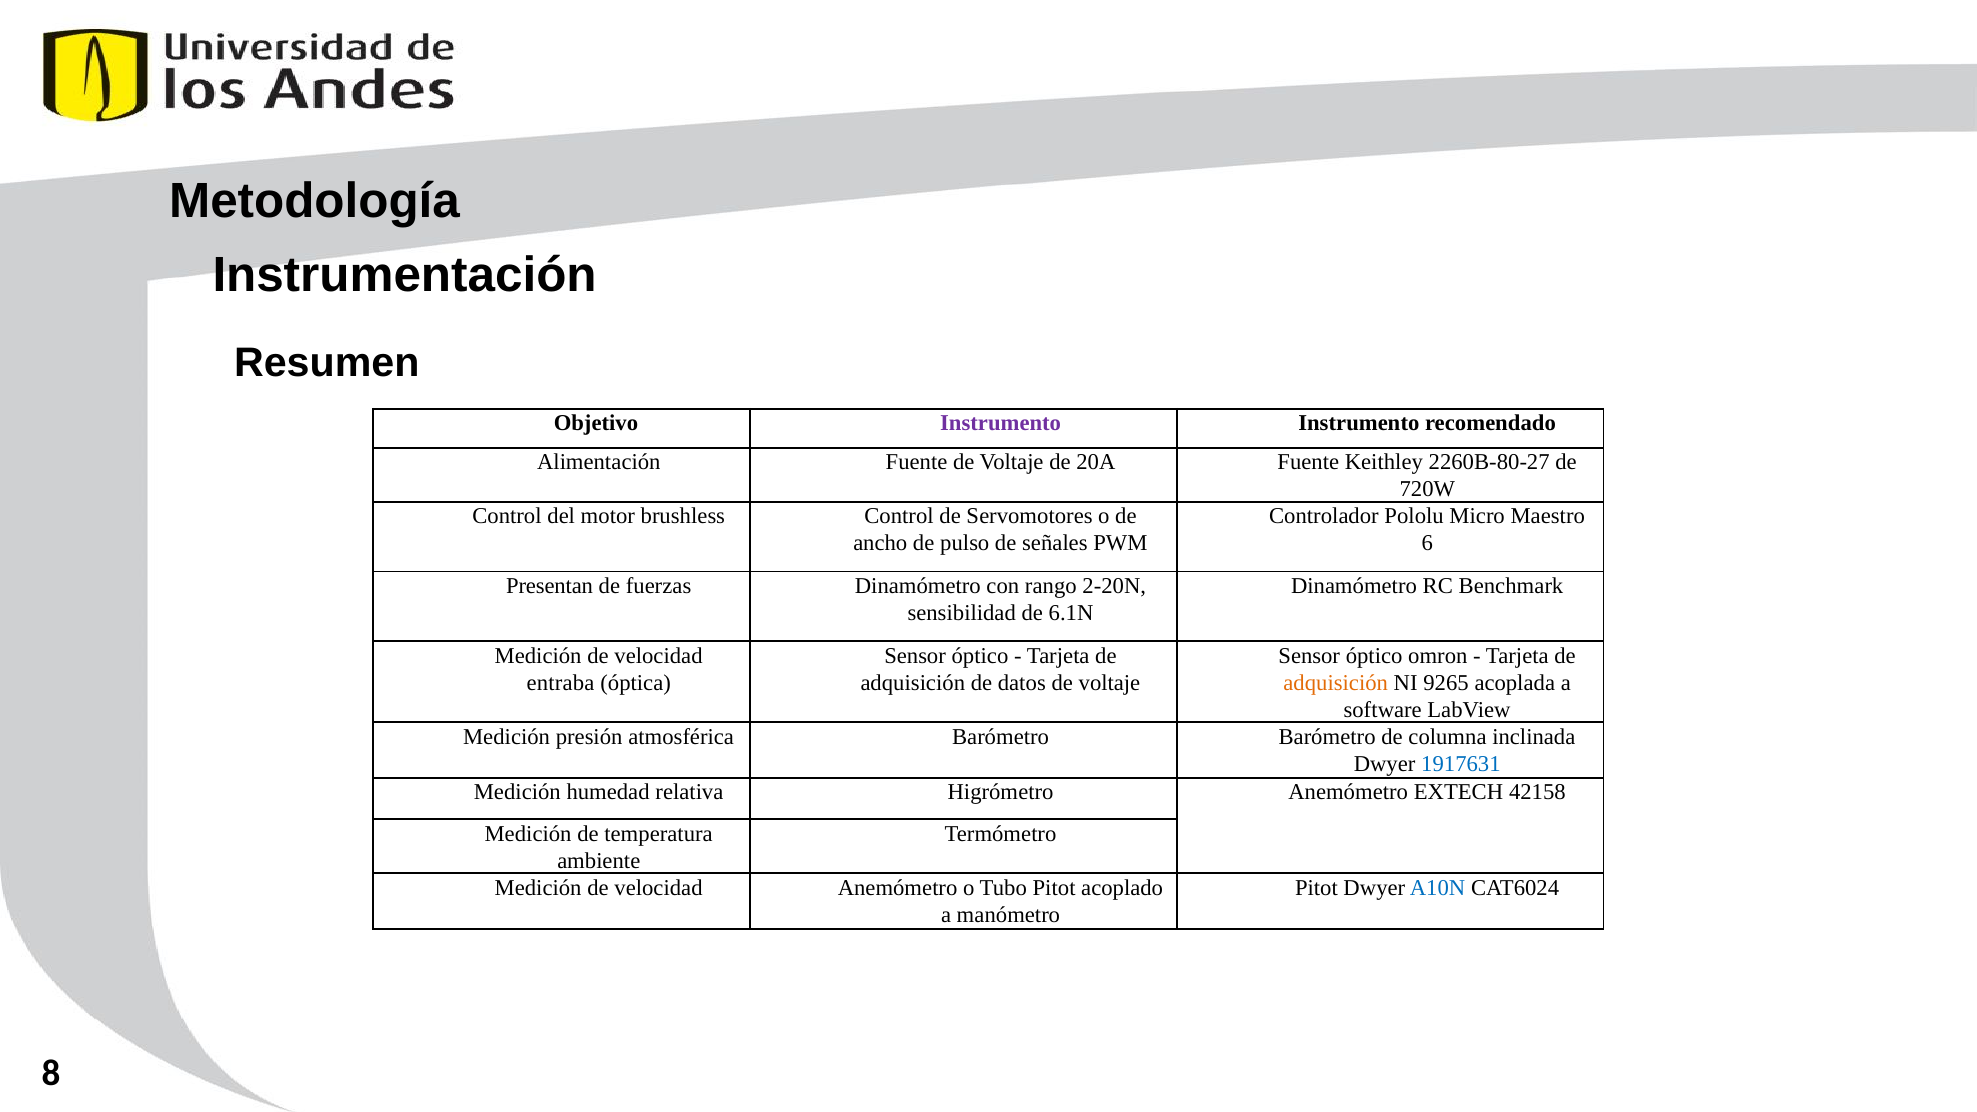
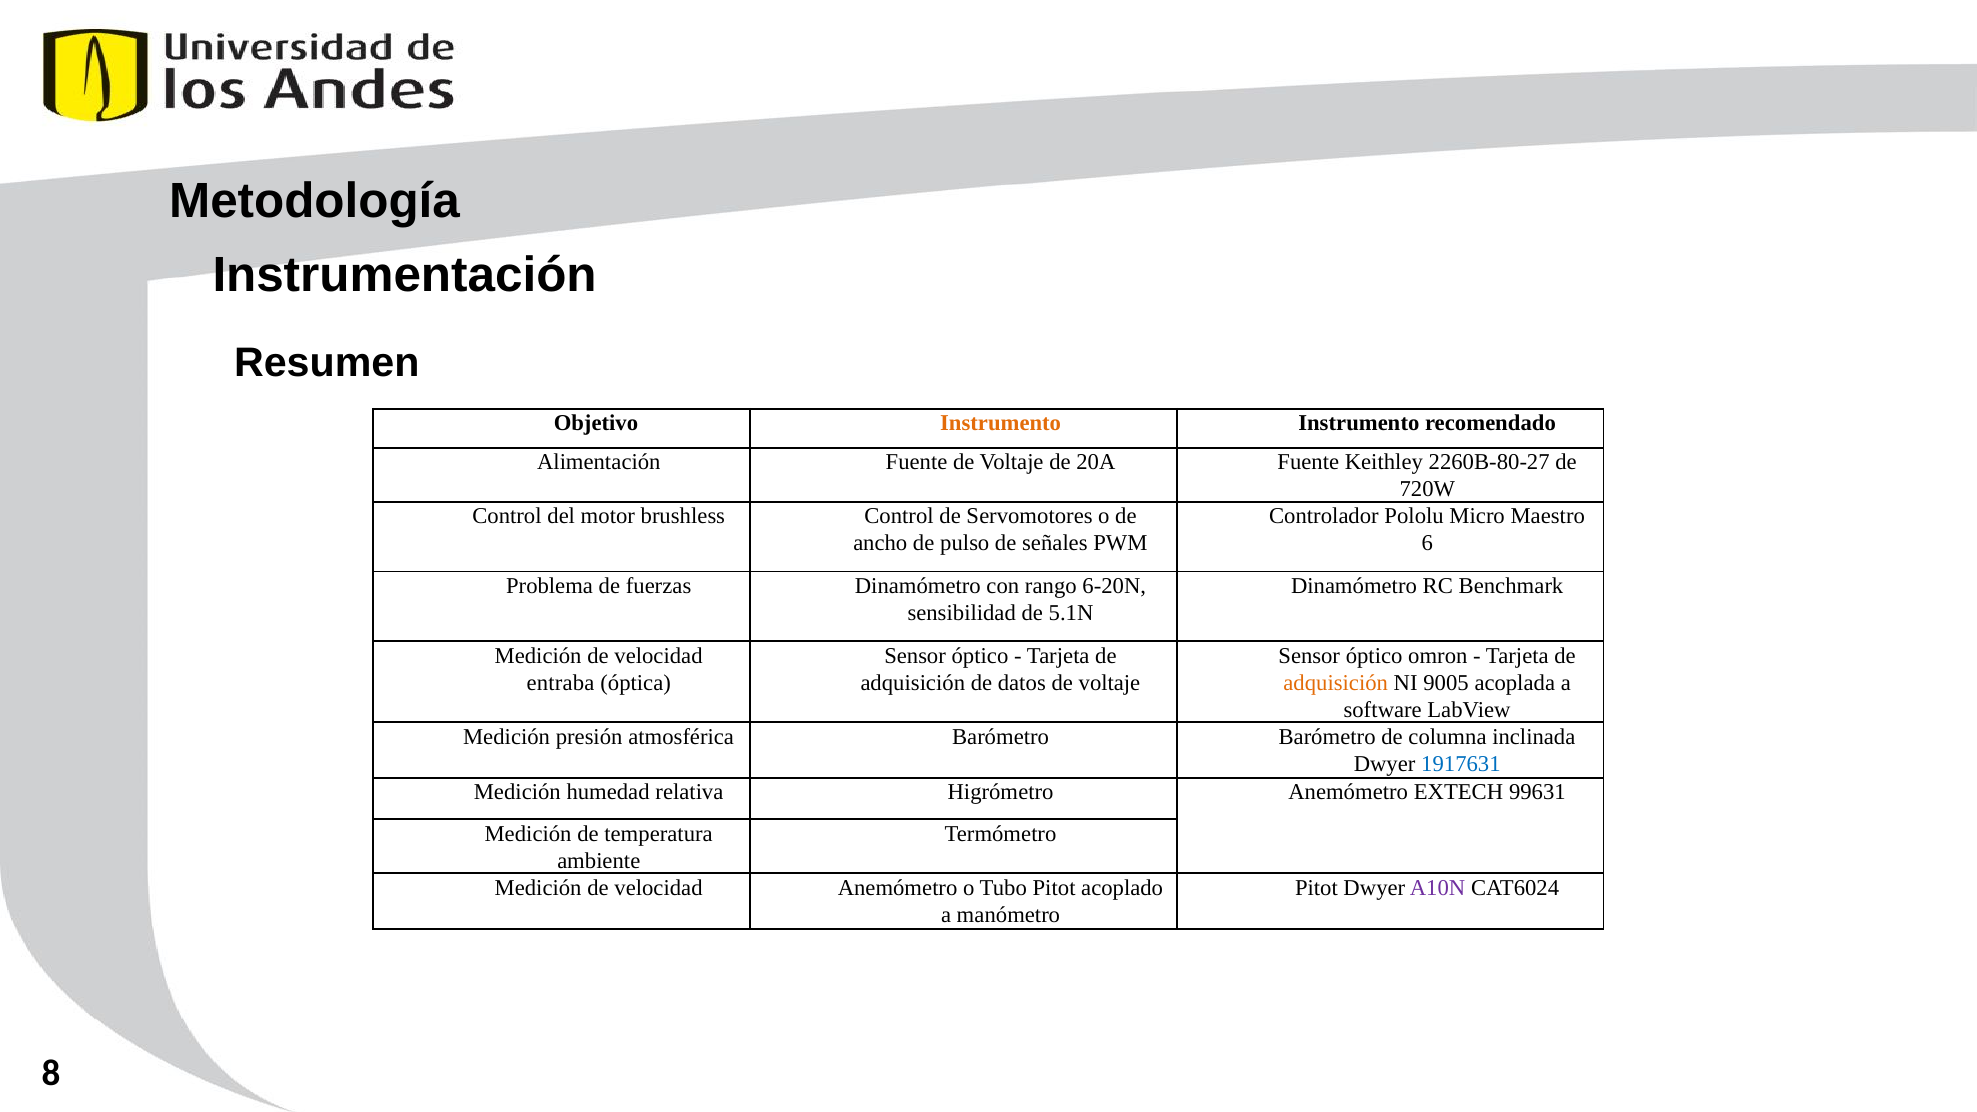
Instrumento at (1001, 423) colour: purple -> orange
Presentan: Presentan -> Problema
2-20N: 2-20N -> 6-20N
6.1N: 6.1N -> 5.1N
9265: 9265 -> 9005
42158: 42158 -> 99631
A10N colour: blue -> purple
